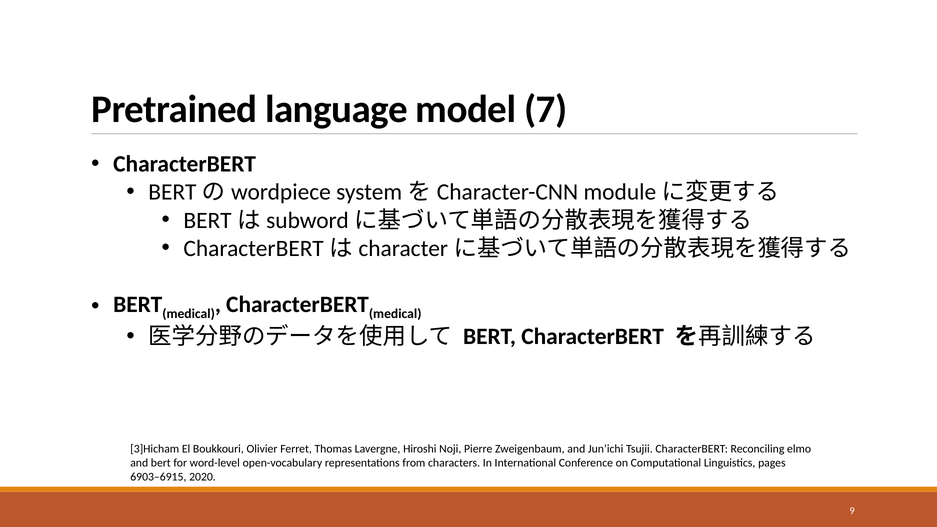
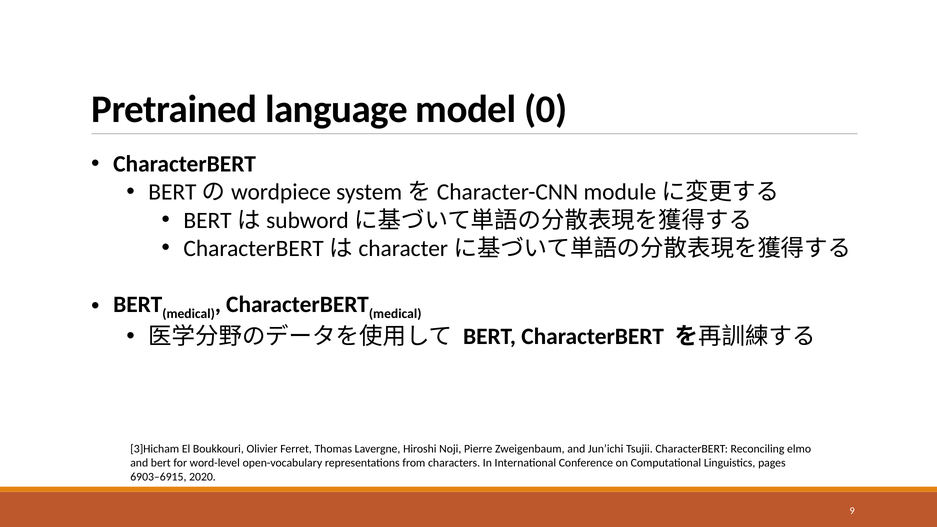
7: 7 -> 0
